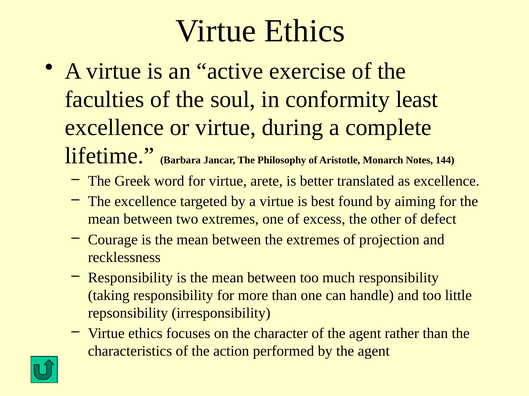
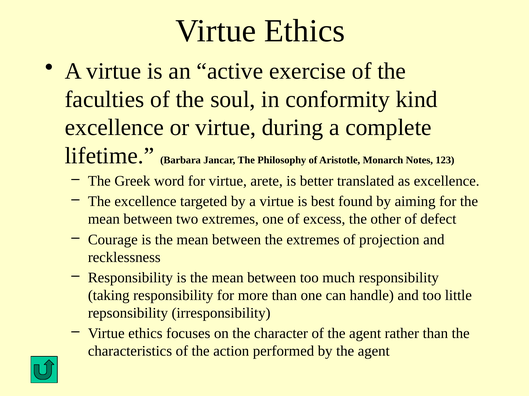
least: least -> kind
144: 144 -> 123
